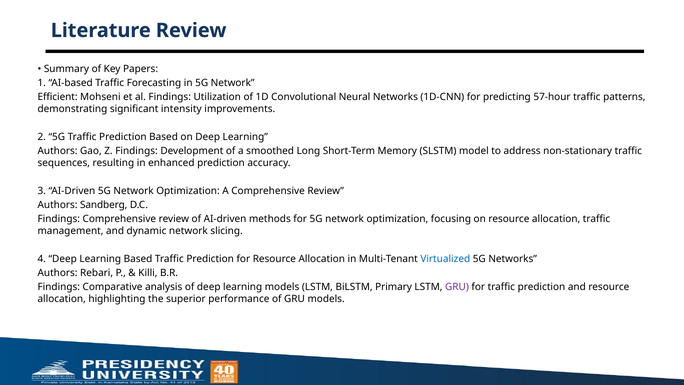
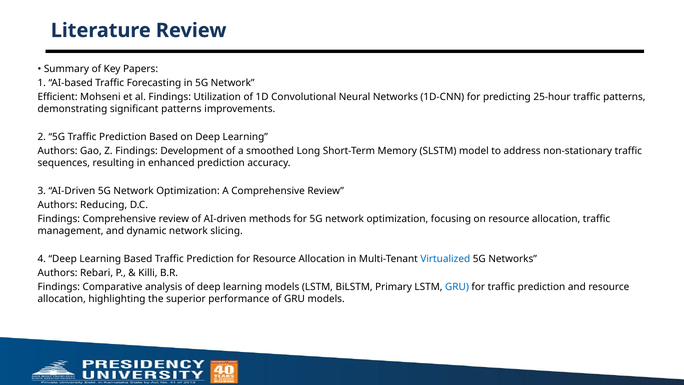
57-hour: 57-hour -> 25-hour
significant intensity: intensity -> patterns
Sandberg: Sandberg -> Reducing
GRU at (457, 287) colour: purple -> blue
